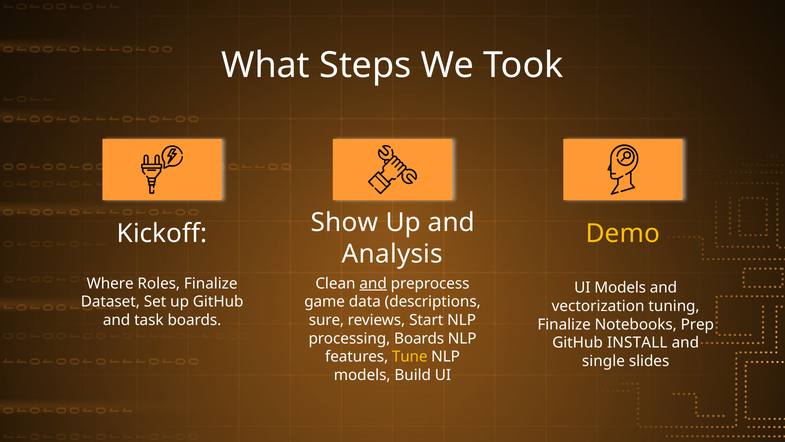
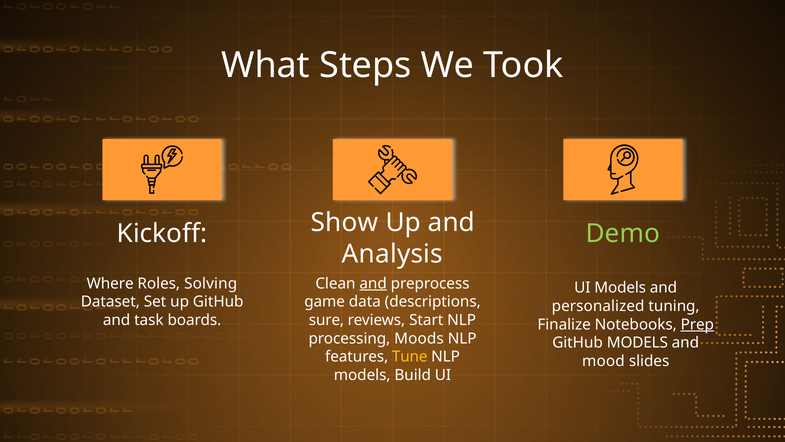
Demo colour: yellow -> light green
Roles Finalize: Finalize -> Solving
vectorization: vectorization -> personalized
Prep underline: none -> present
processing Boards: Boards -> Moods
GitHub INSTALL: INSTALL -> MODELS
single: single -> mood
